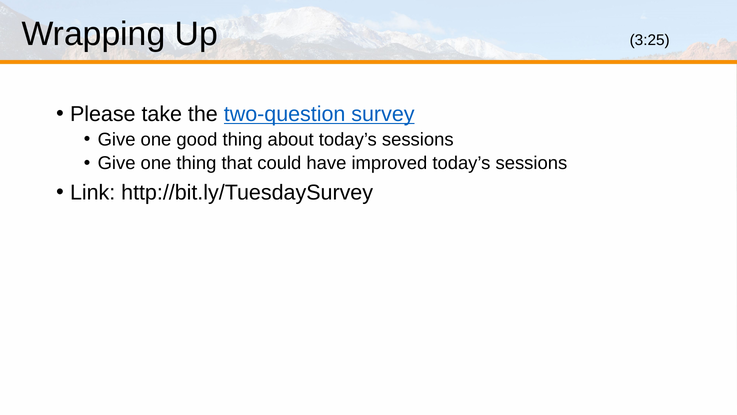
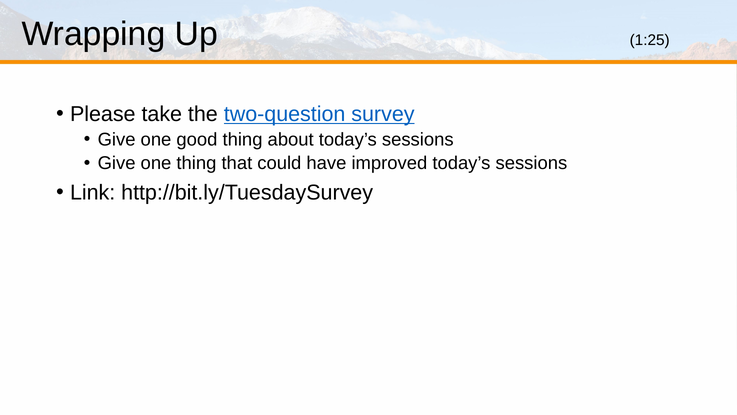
3:25: 3:25 -> 1:25
